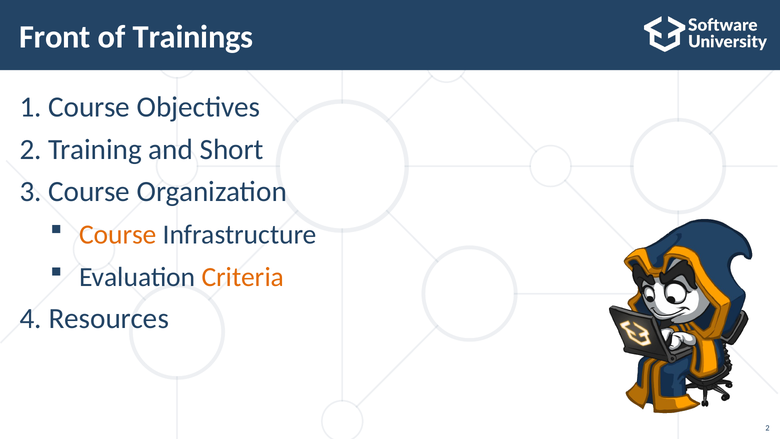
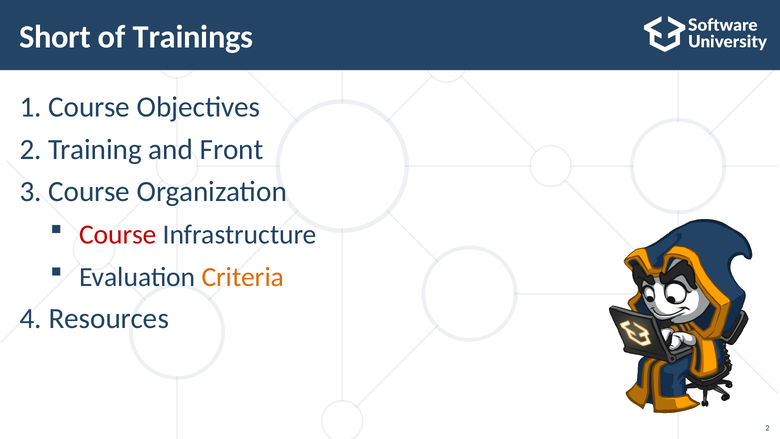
Front: Front -> Short
Short: Short -> Front
Course colour: orange -> red
